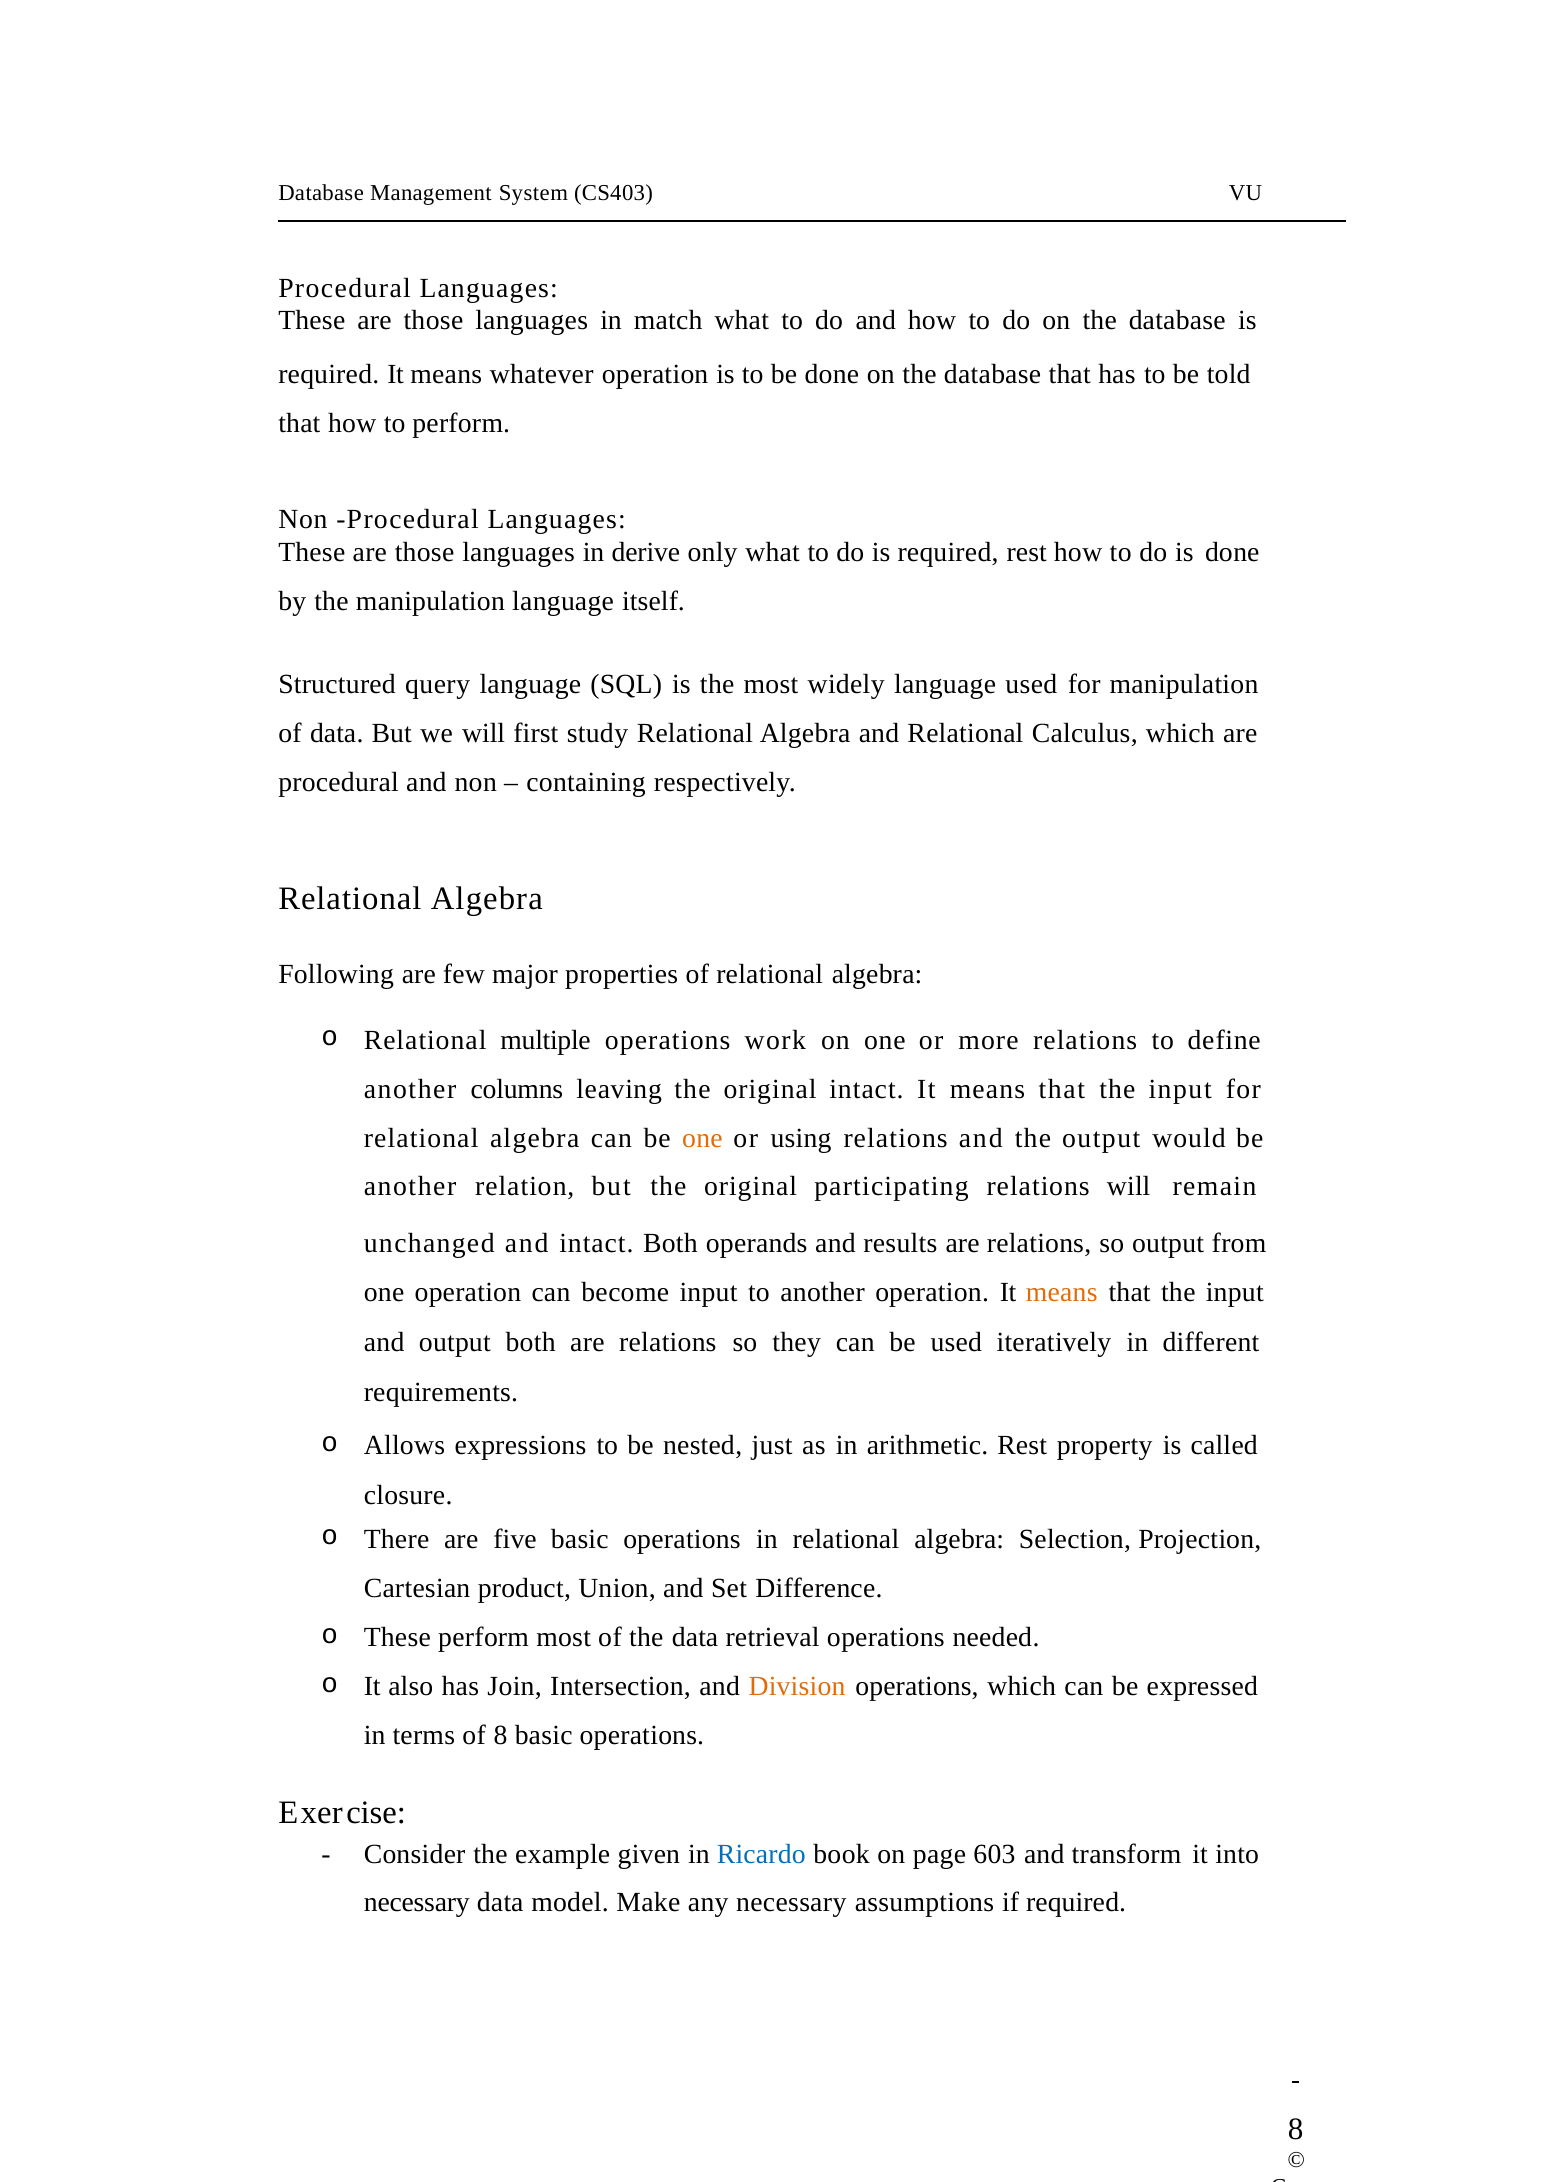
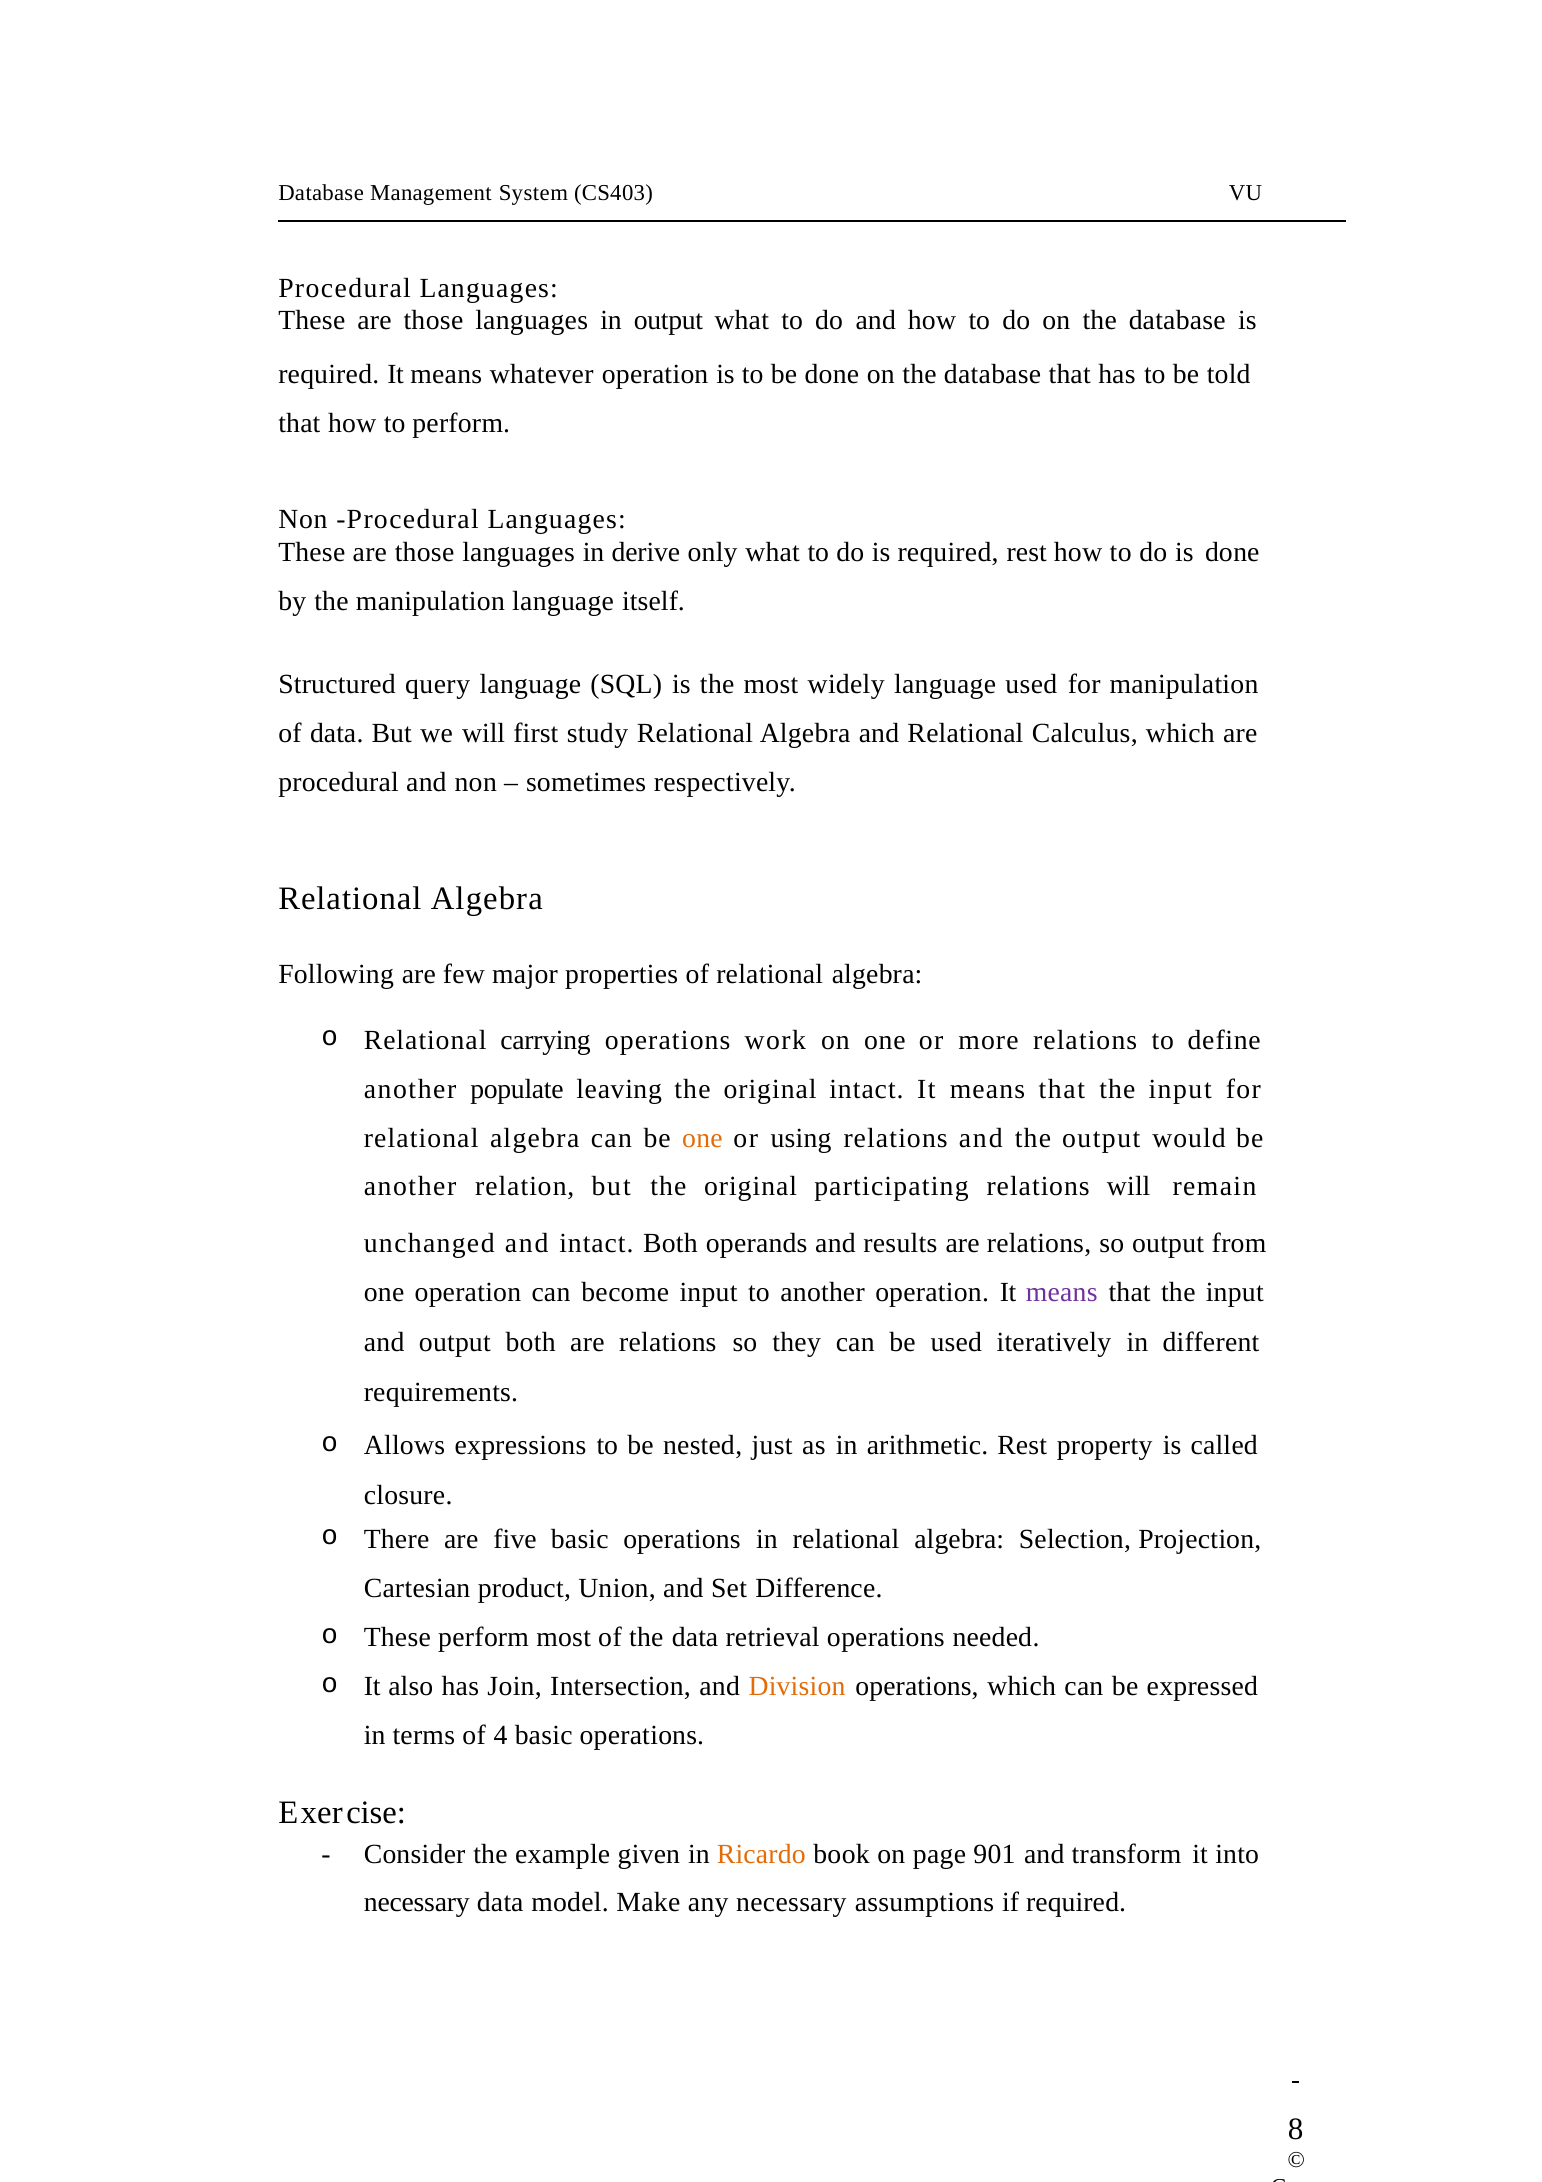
in match: match -> output
containing: containing -> sometimes
multiple: multiple -> carrying
columns: columns -> populate
means at (1062, 1293) colour: orange -> purple
of 8: 8 -> 4
Ricardo colour: blue -> orange
603: 603 -> 901
